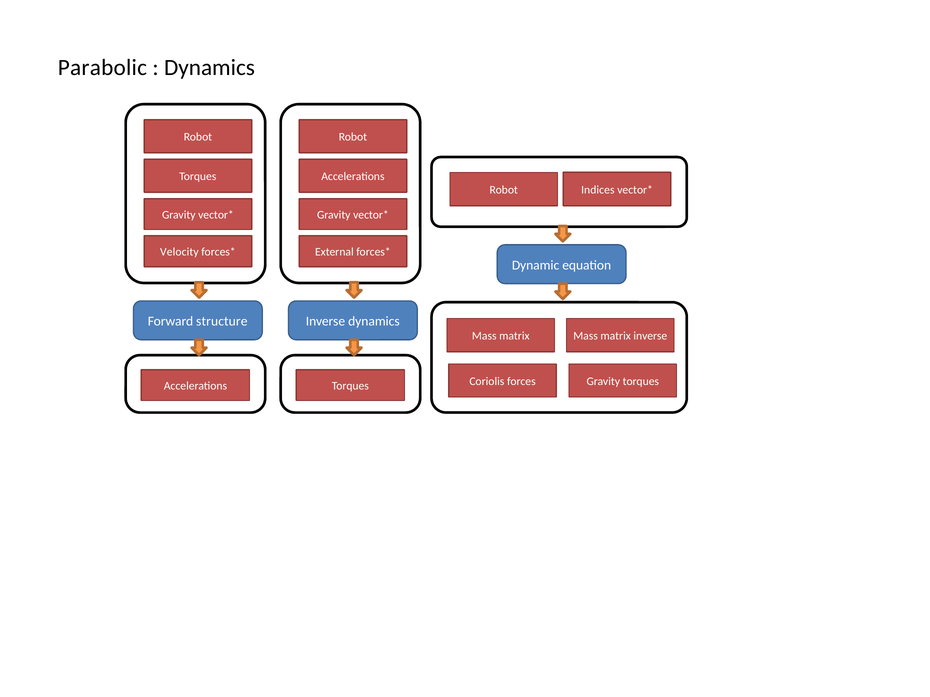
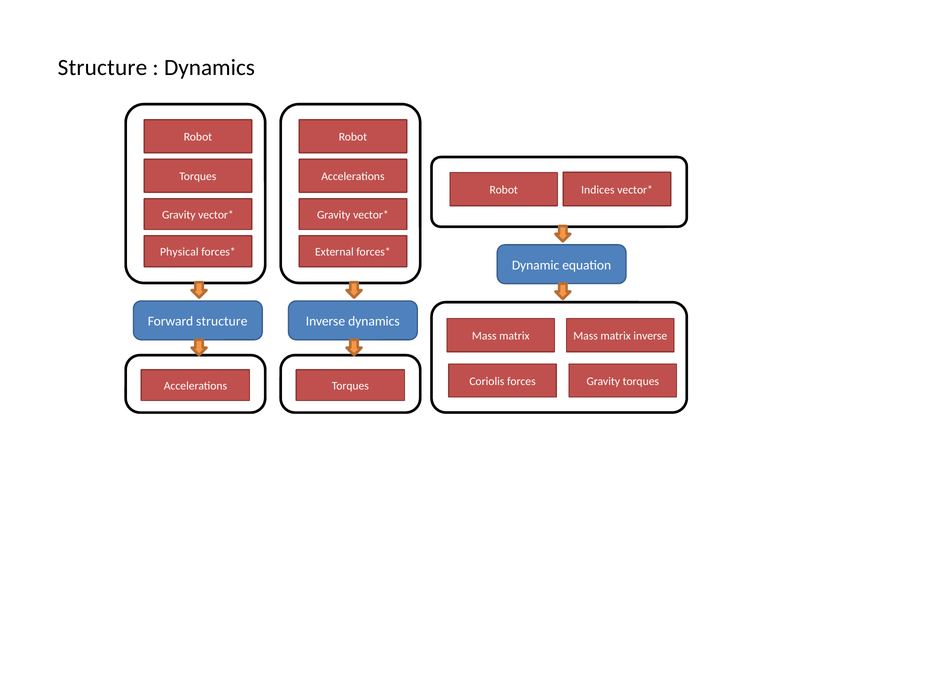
Parabolic at (102, 68): Parabolic -> Structure
Velocity: Velocity -> Physical
